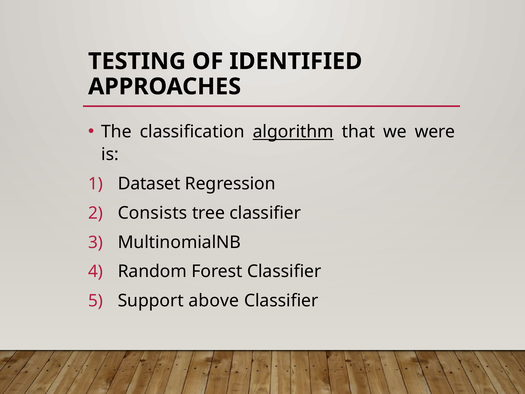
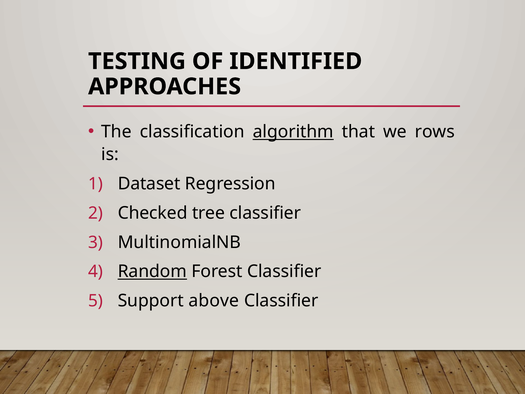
were: were -> rows
Consists: Consists -> Checked
Random underline: none -> present
